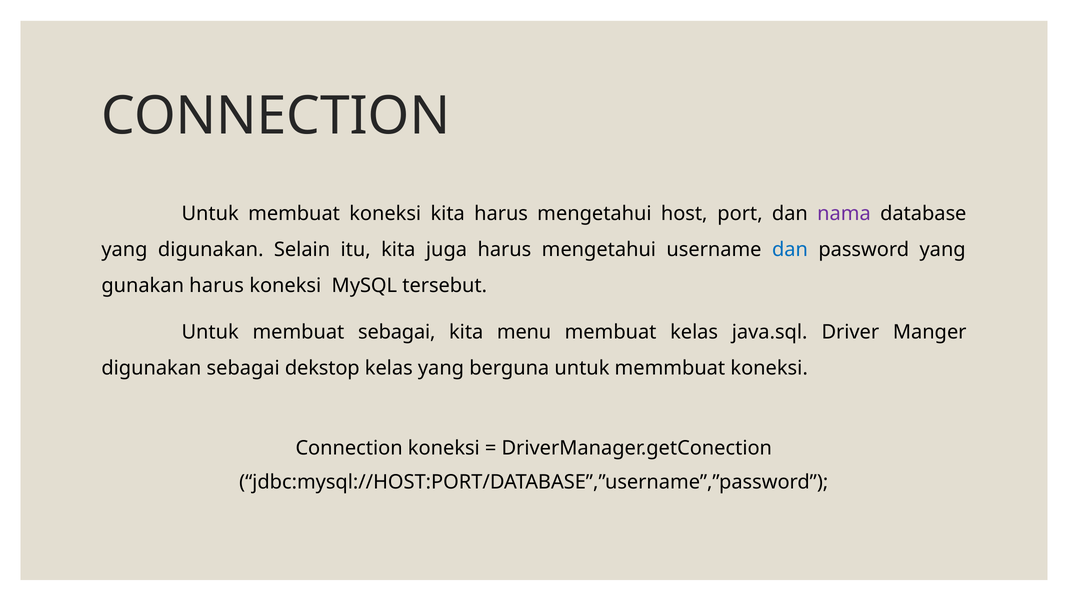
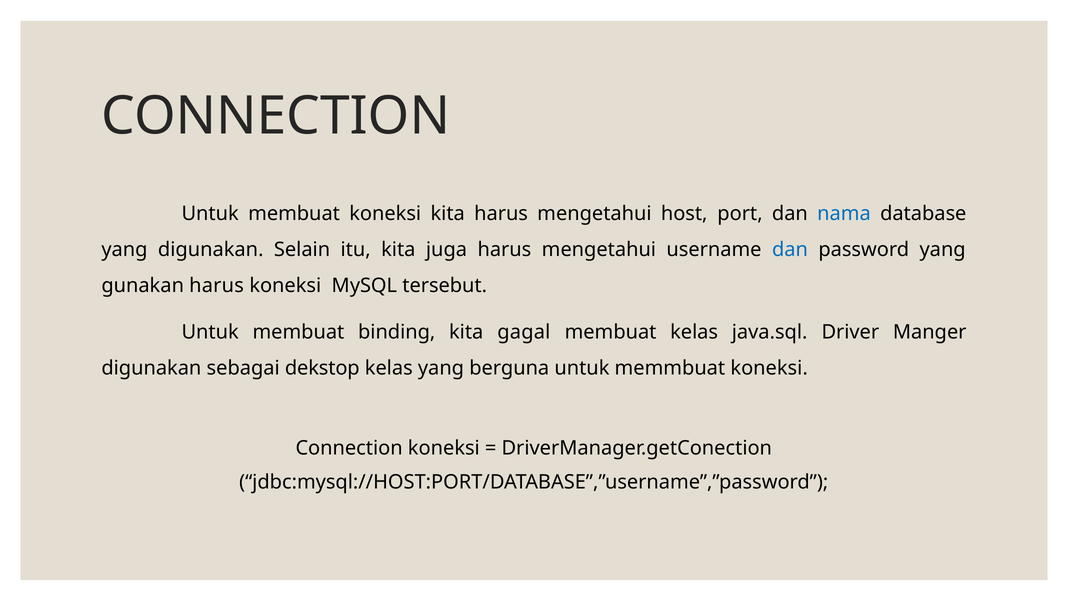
nama colour: purple -> blue
membuat sebagai: sebagai -> binding
menu: menu -> gagal
